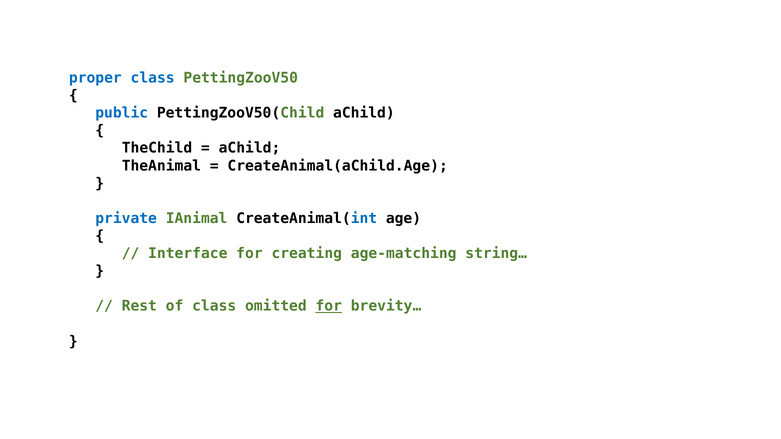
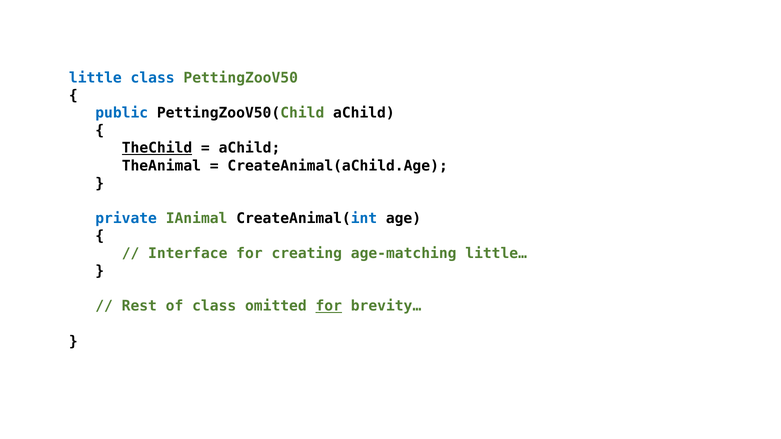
proper: proper -> little
TheChild underline: none -> present
string…: string… -> little…
